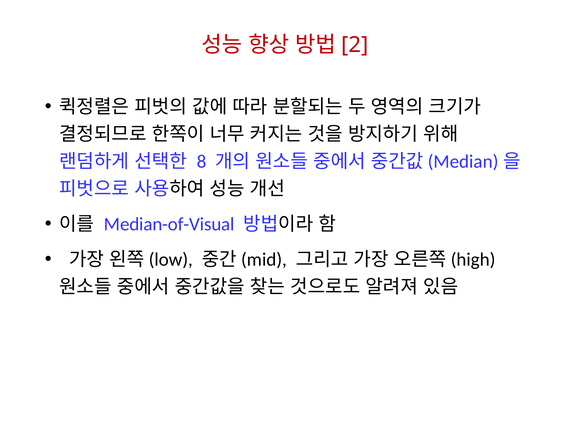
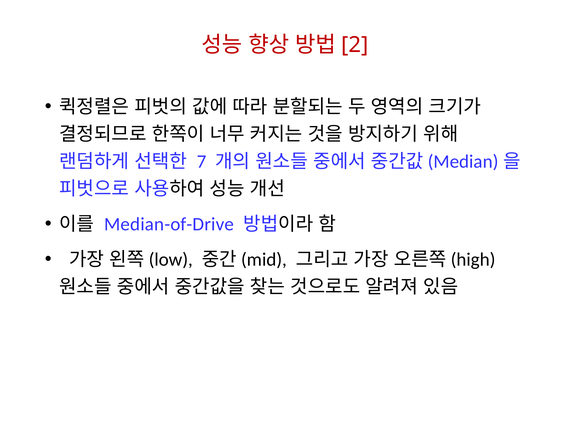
8: 8 -> 7
Median-of-Visual: Median-of-Visual -> Median-of-Drive
